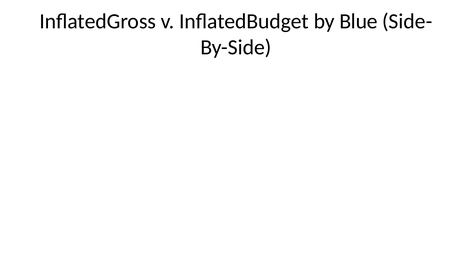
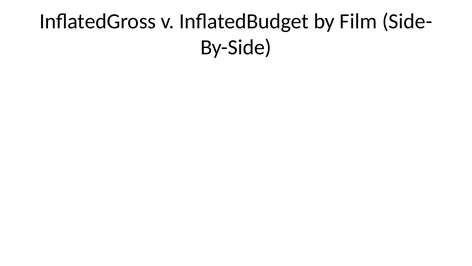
Blue: Blue -> Film
